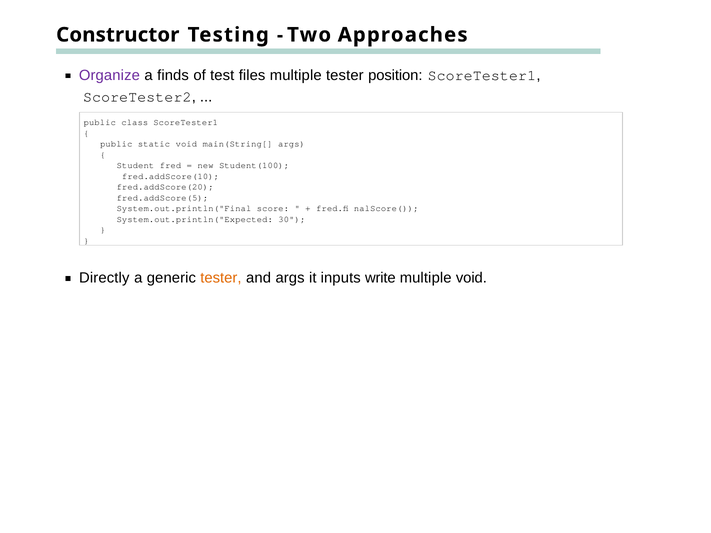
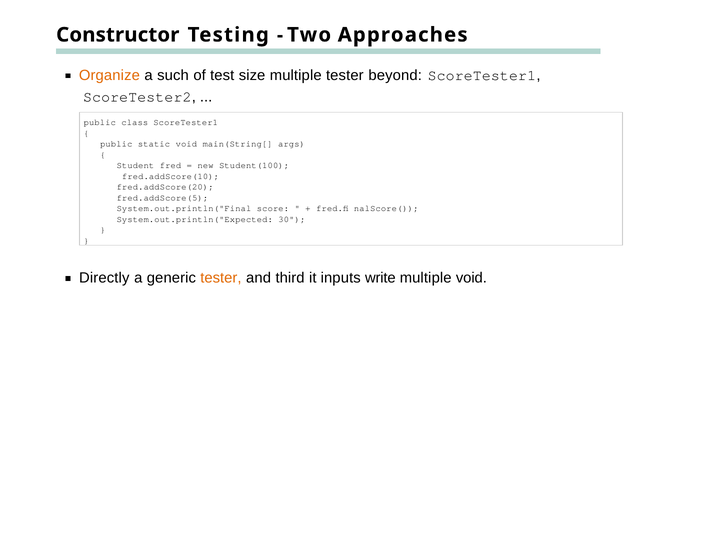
Organize colour: purple -> orange
finds: finds -> such
files: files -> size
position: position -> beyond
and args: args -> third
